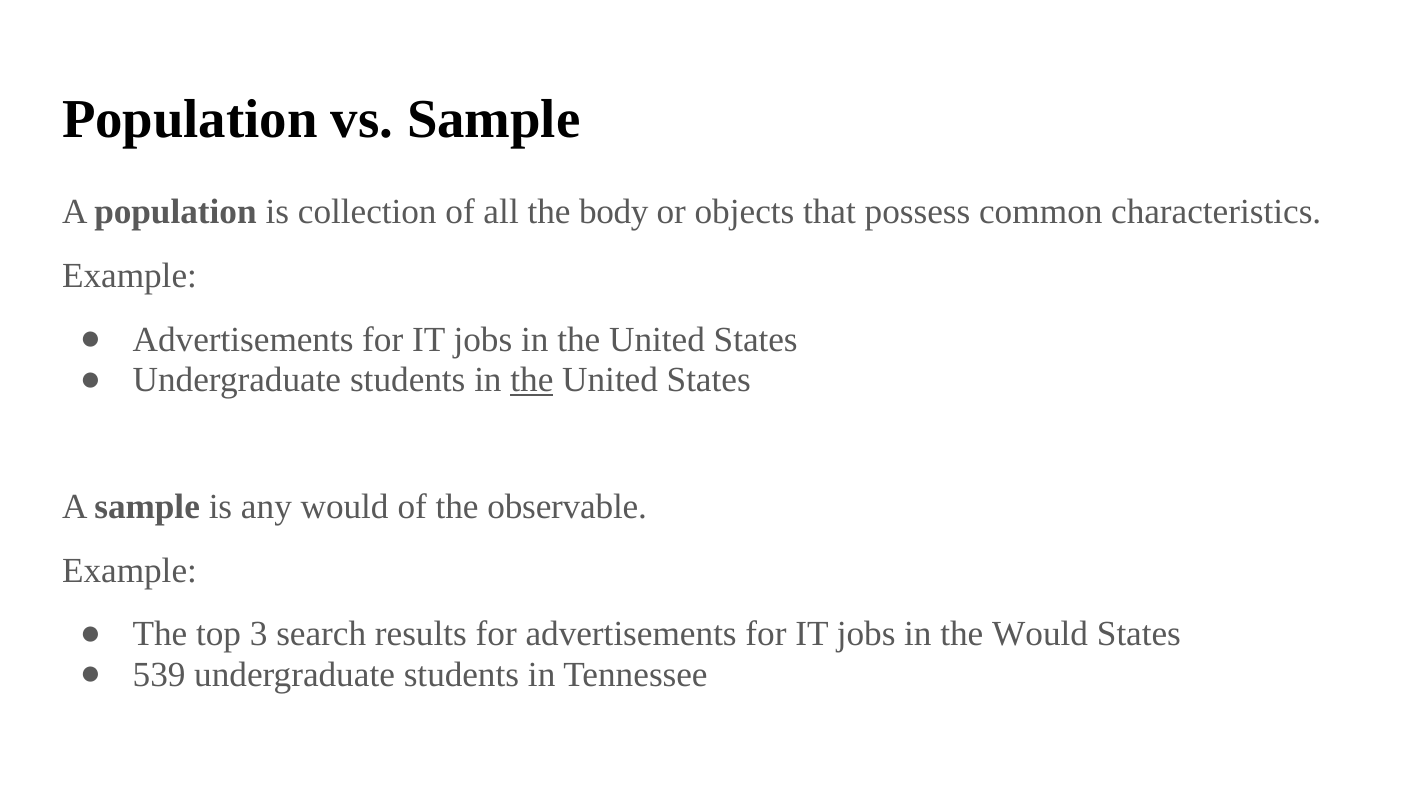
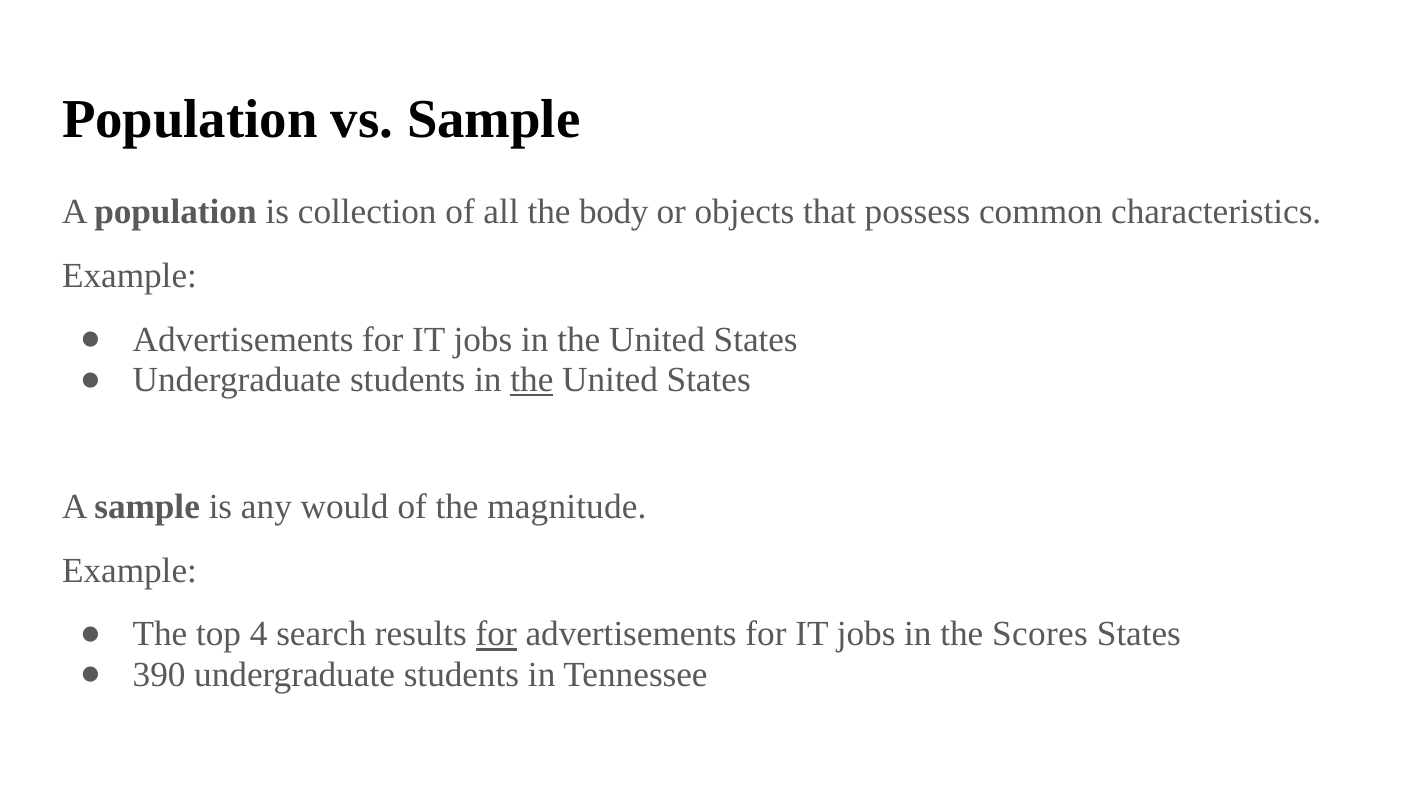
observable: observable -> magnitude
3: 3 -> 4
for at (496, 634) underline: none -> present
the Would: Would -> Scores
539: 539 -> 390
